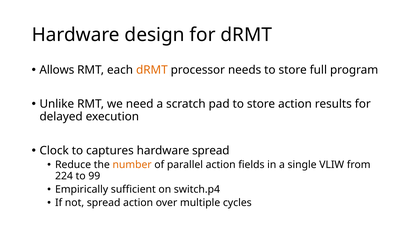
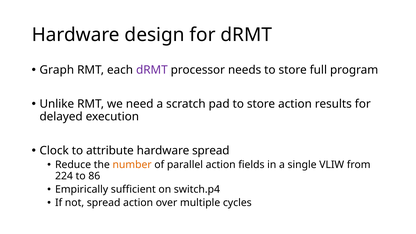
Allows: Allows -> Graph
dRMT at (152, 70) colour: orange -> purple
captures: captures -> attribute
99: 99 -> 86
